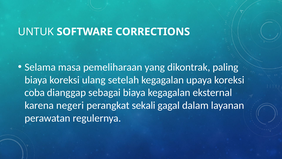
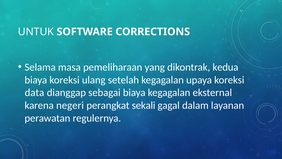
paling: paling -> kedua
coba: coba -> data
